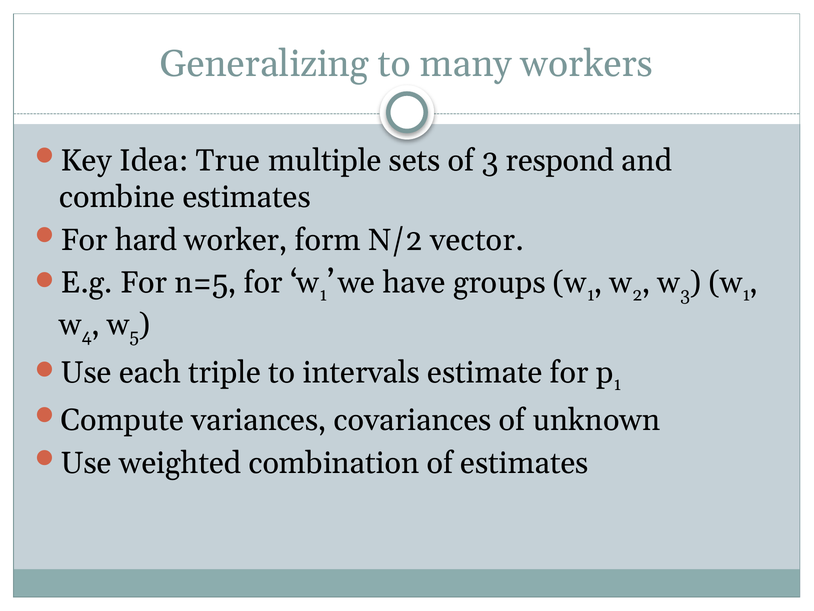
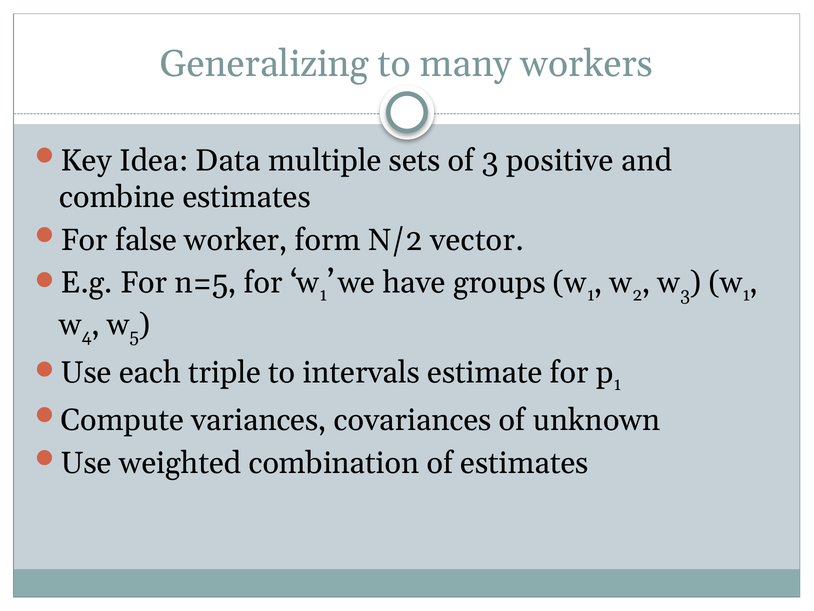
True: True -> Data
respond: respond -> positive
hard: hard -> false
